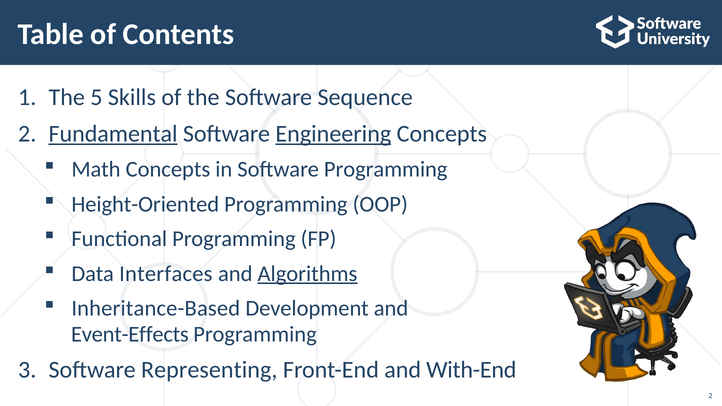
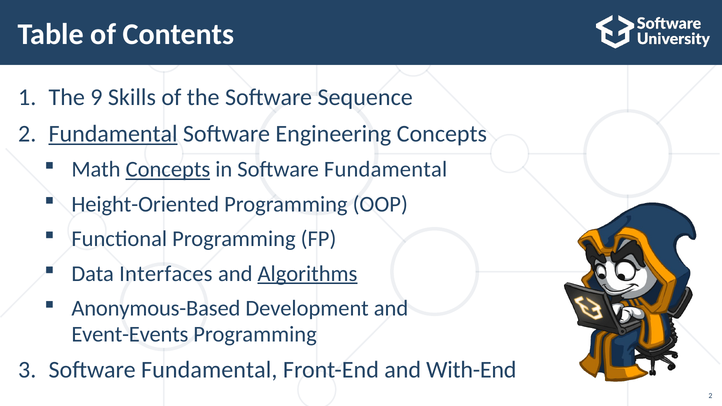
5: 5 -> 9
Engineering underline: present -> none
Concepts at (168, 169) underline: none -> present
in Software Programming: Programming -> Fundamental
Inheritance-Based: Inheritance-Based -> Anonymous-Based
Event-Effects: Event-Effects -> Event-Events
Representing at (209, 370): Representing -> Fundamental
